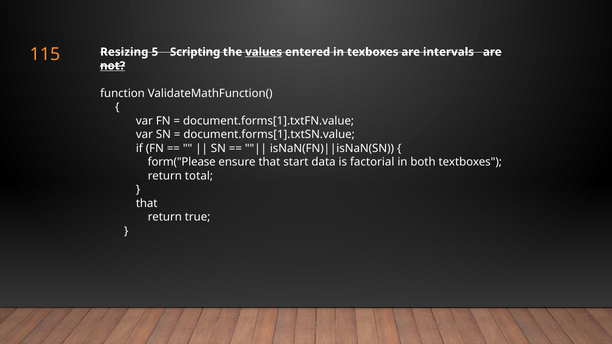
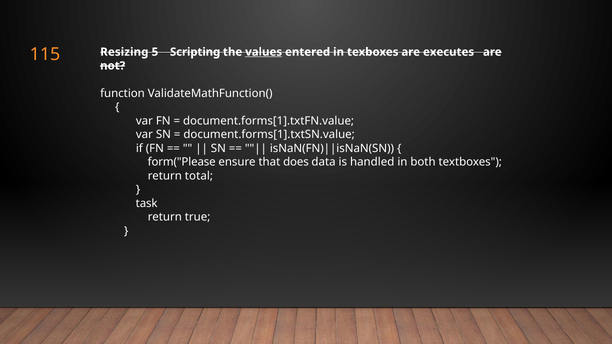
intervals: intervals -> executes
not underline: present -> none
start: start -> does
factorial: factorial -> handled
that at (147, 203): that -> task
